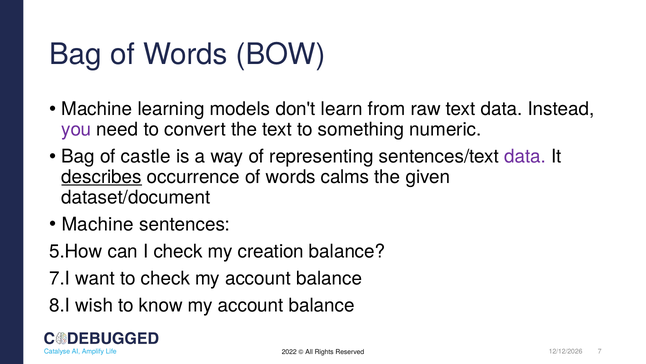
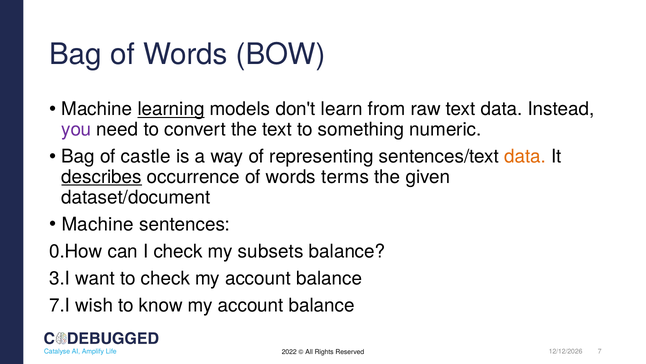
learning underline: none -> present
data at (525, 156) colour: purple -> orange
calms: calms -> terms
5.How: 5.How -> 0.How
creation: creation -> subsets
7.I: 7.I -> 3.I
8.I: 8.I -> 7.I
